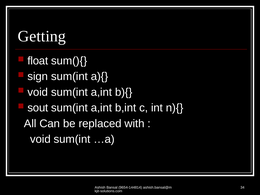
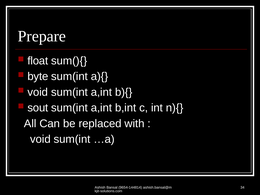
Getting: Getting -> Prepare
sign: sign -> byte
